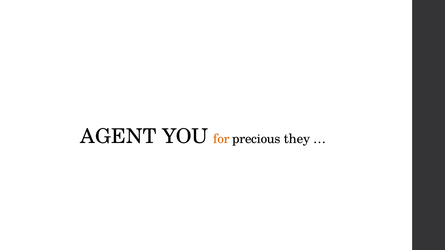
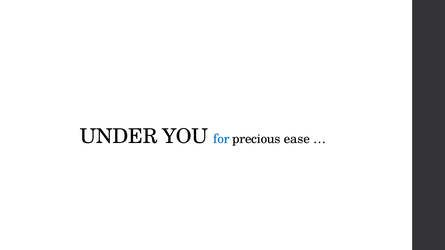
AGENT: AGENT -> UNDER
for colour: orange -> blue
they: they -> ease
